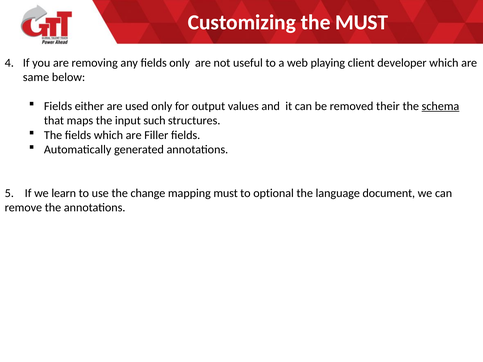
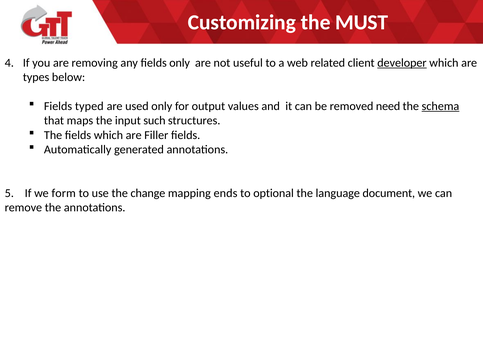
playing: playing -> related
developer underline: none -> present
same: same -> types
either: either -> typed
their: their -> need
learn: learn -> form
mapping must: must -> ends
